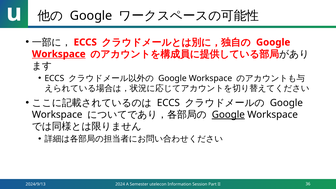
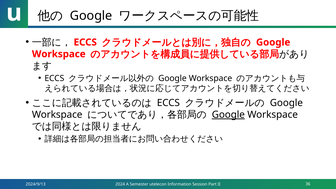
Workspace at (59, 54) underline: present -> none
